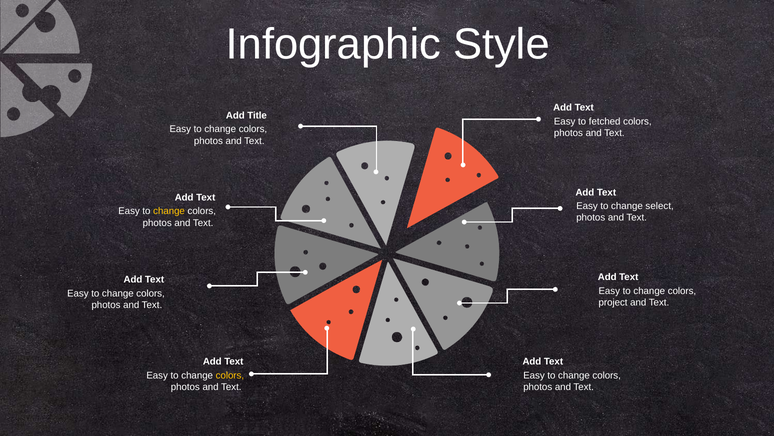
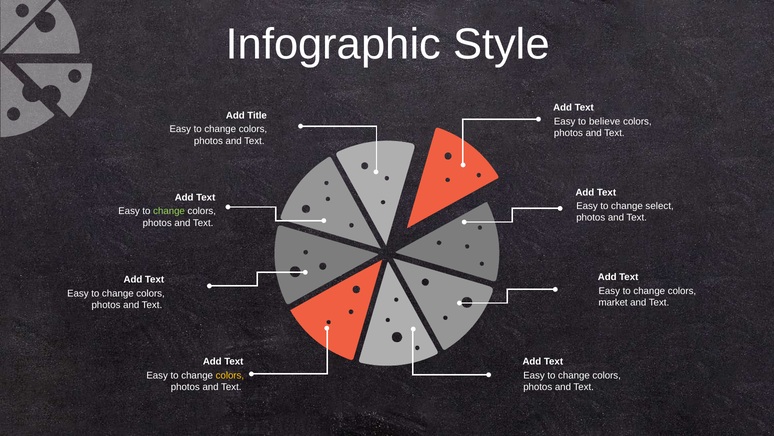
fetched: fetched -> believe
change at (169, 211) colour: yellow -> light green
project: project -> market
